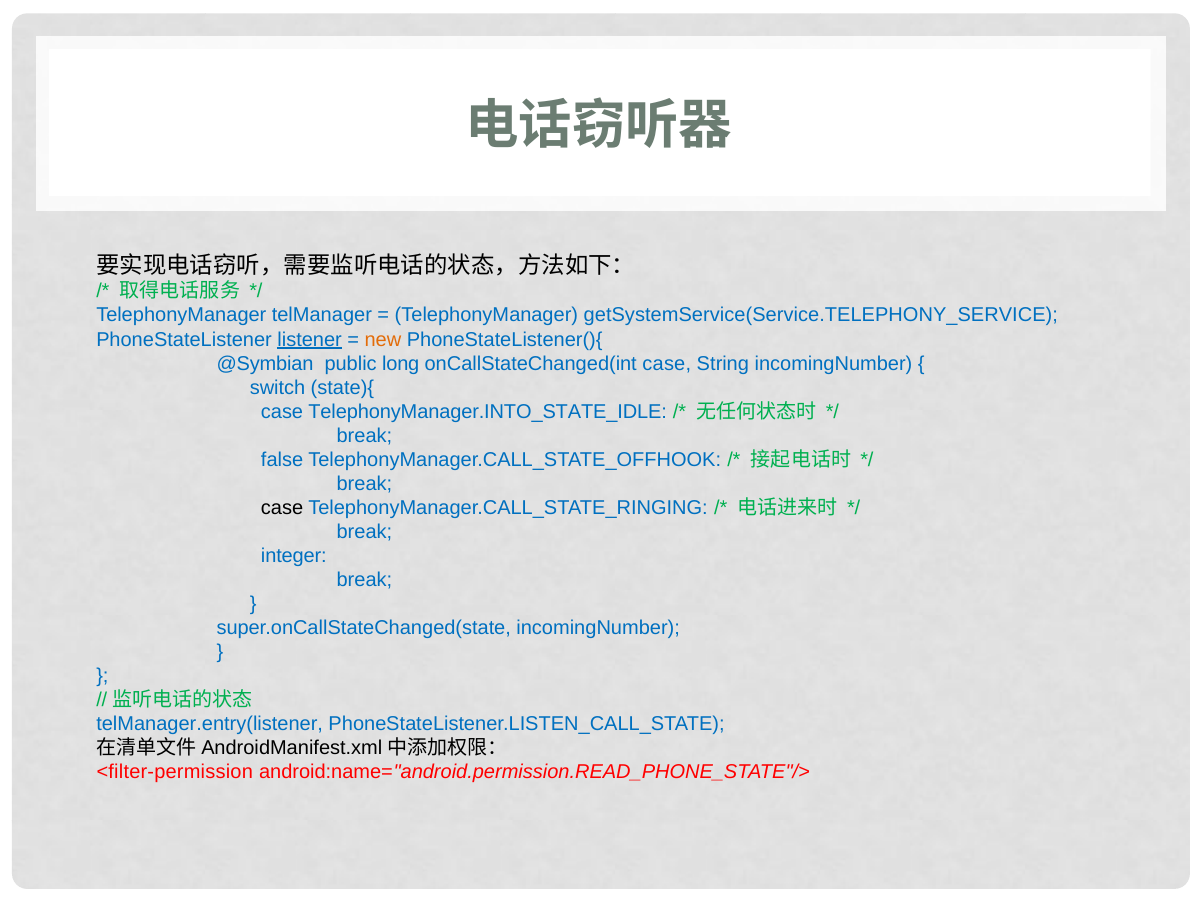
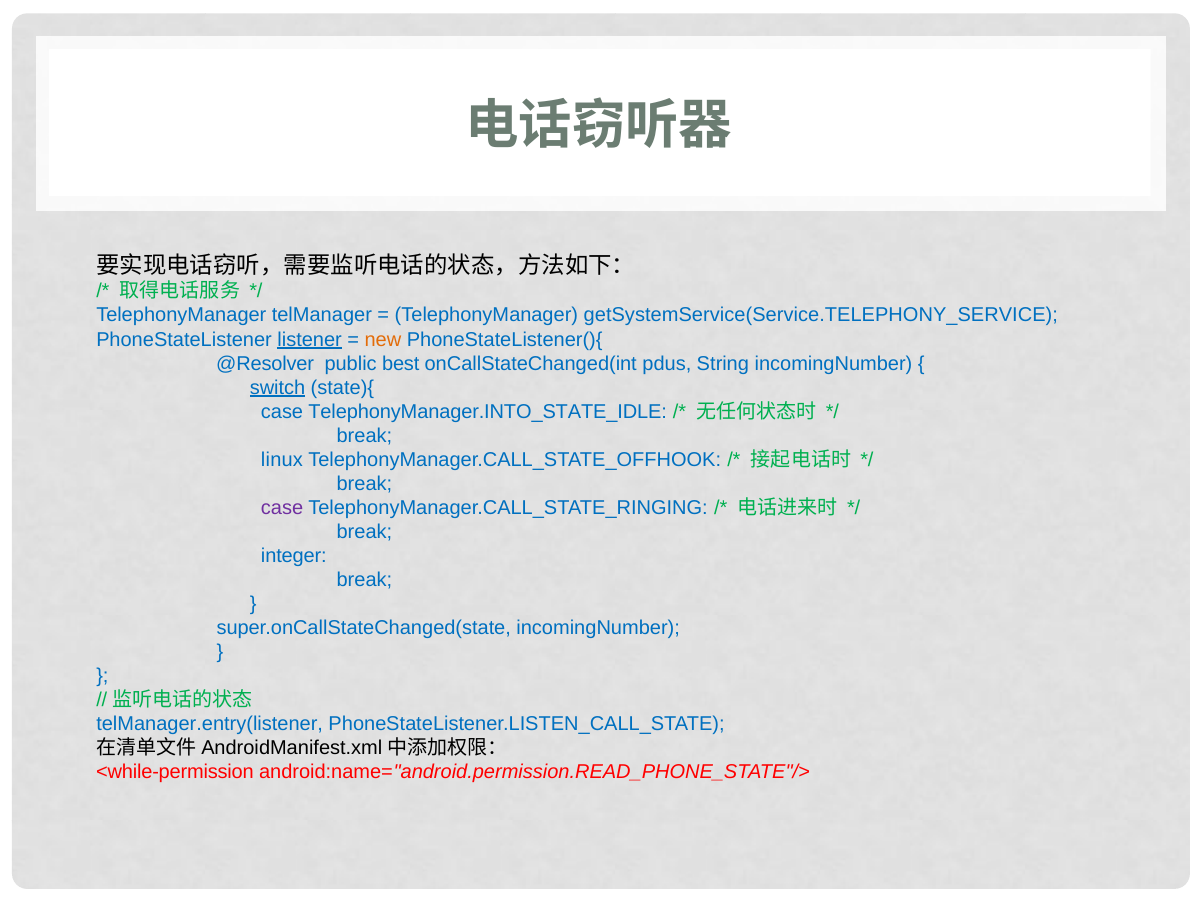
@Symbian: @Symbian -> @Resolver
long: long -> best
onCallStateChanged(int case: case -> pdus
switch underline: none -> present
false: false -> linux
case at (282, 508) colour: black -> purple
<filter-permission: <filter-permission -> <while-permission
